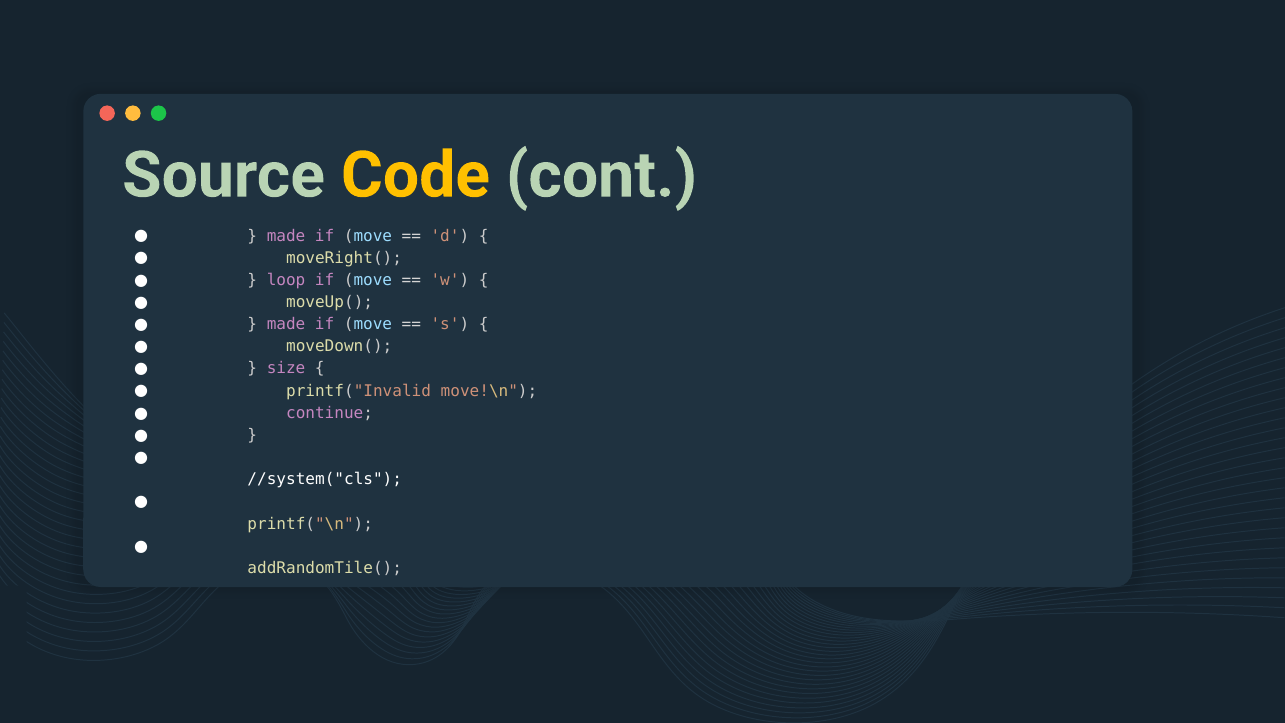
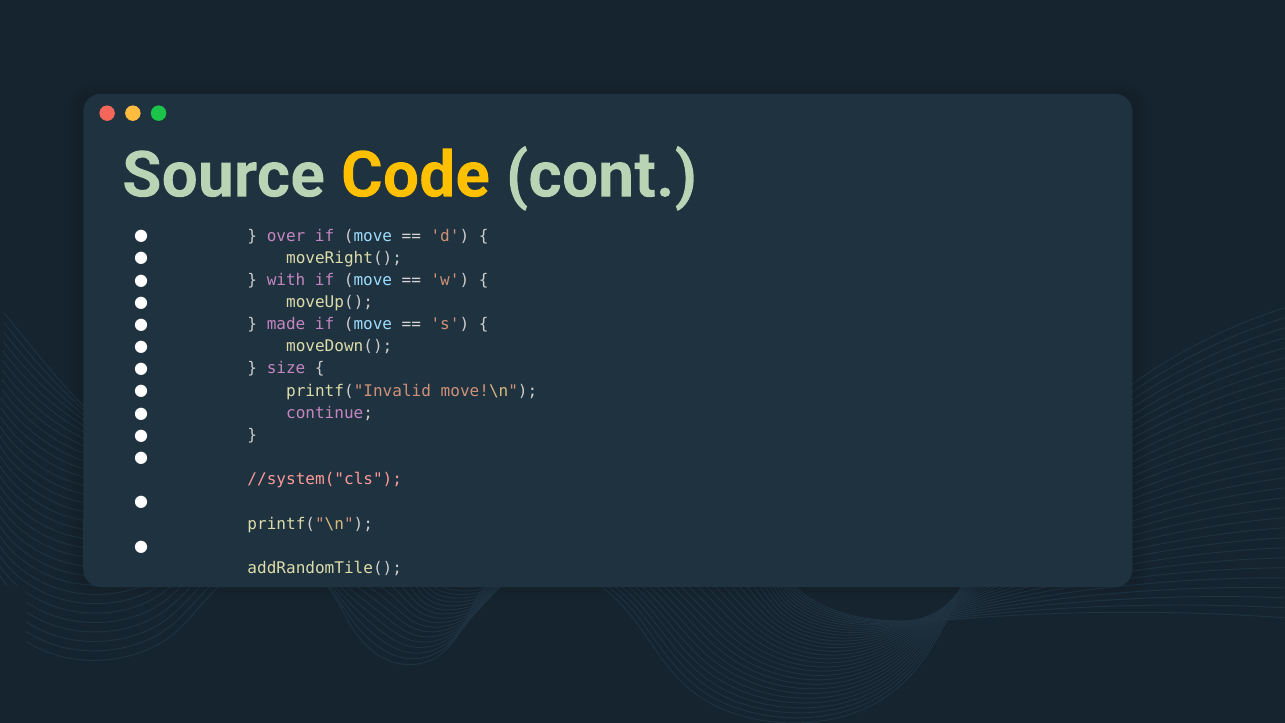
made at (286, 236): made -> over
loop: loop -> with
//system("cls colour: white -> pink
